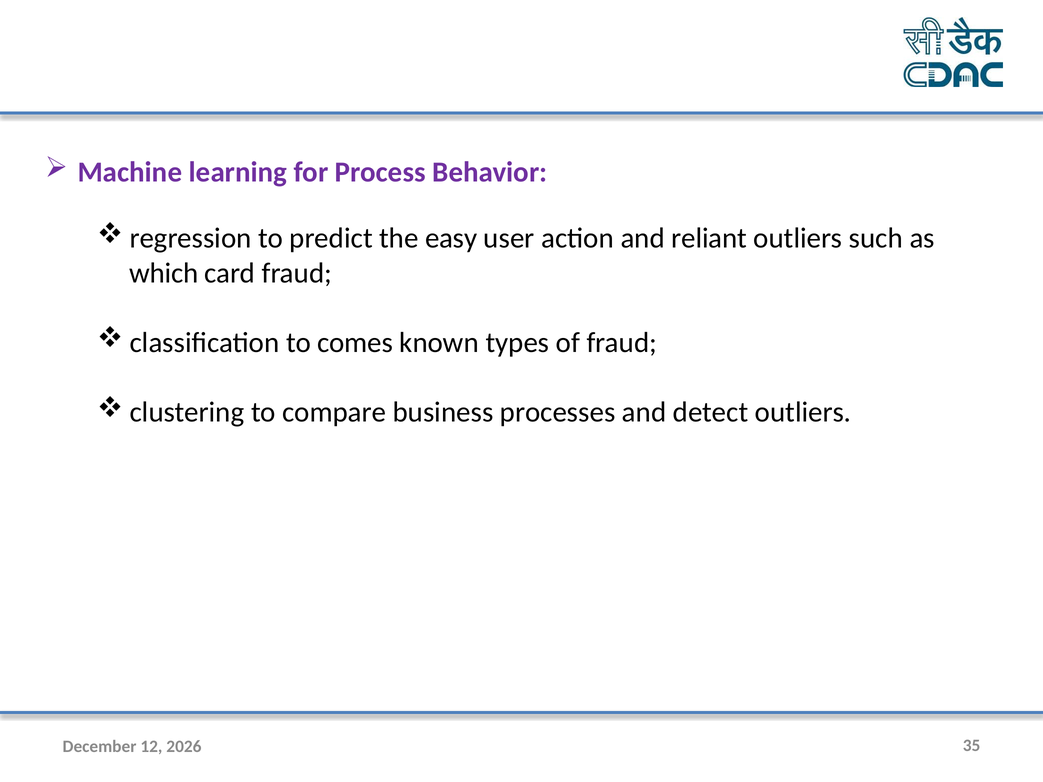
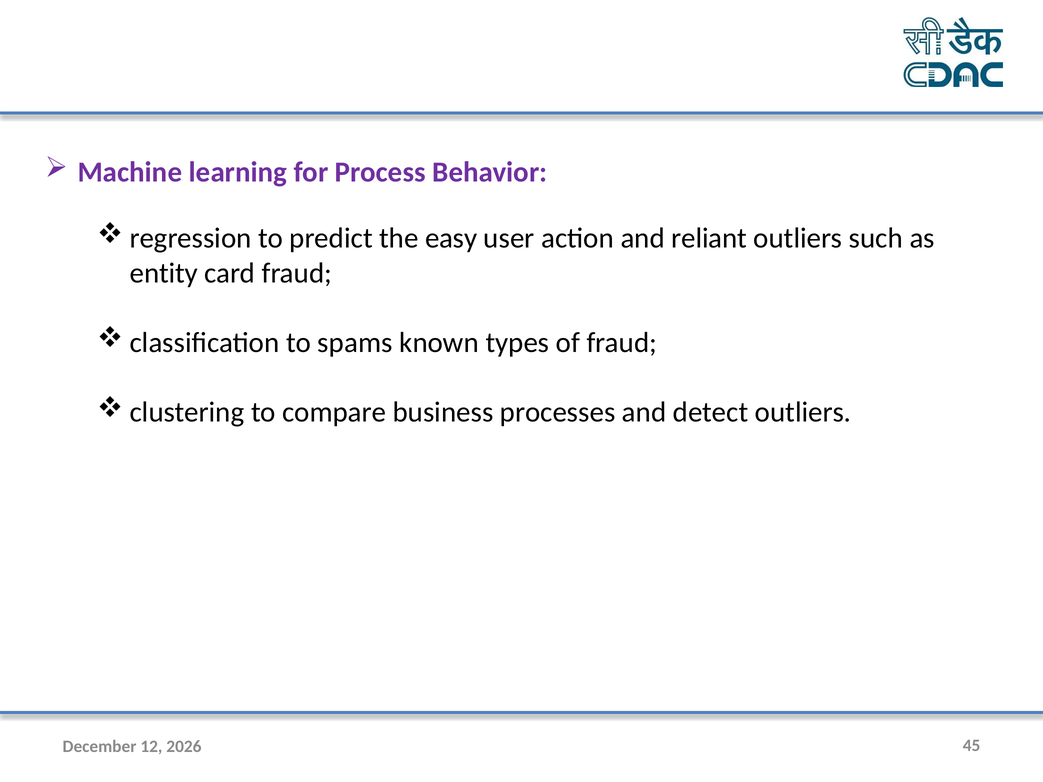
which: which -> entity
comes: comes -> spams
35: 35 -> 45
